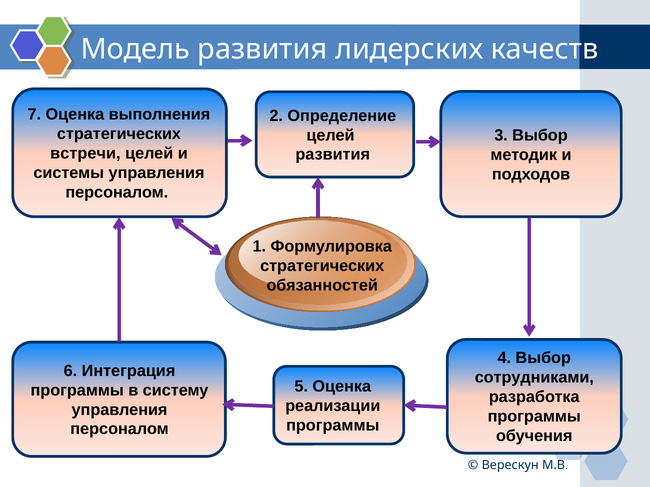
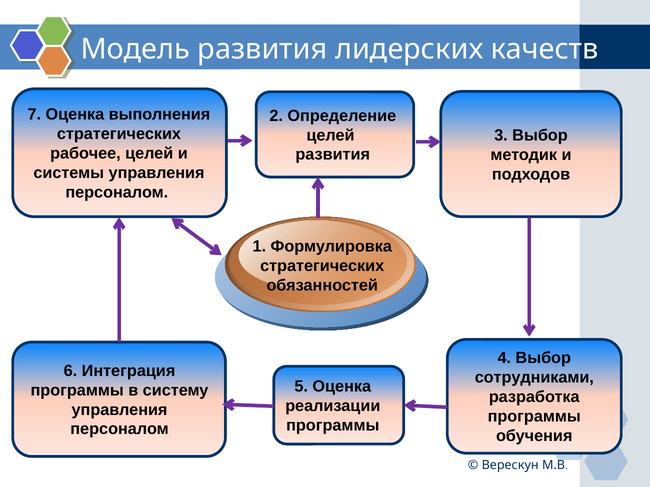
встречи: встречи -> рабочее
